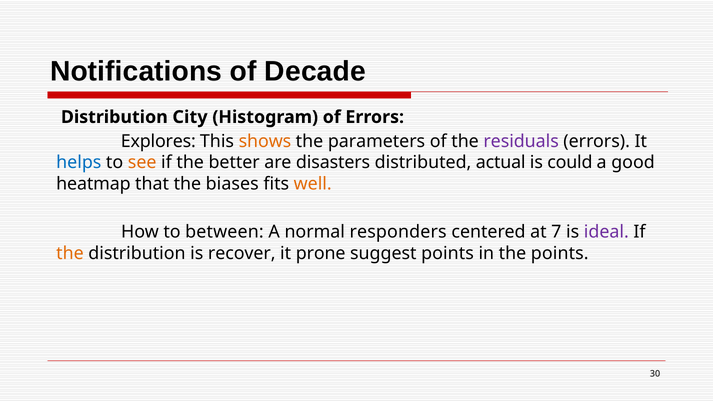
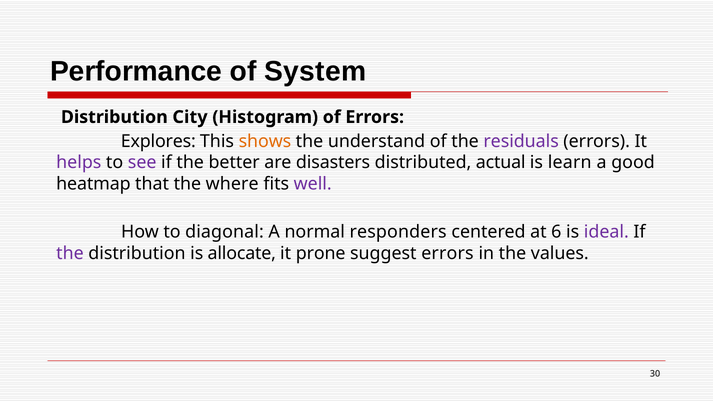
Notifications: Notifications -> Performance
Decade: Decade -> System
parameters: parameters -> understand
helps colour: blue -> purple
see colour: orange -> purple
could: could -> learn
biases: biases -> where
well colour: orange -> purple
between: between -> diagonal
7: 7 -> 6
the at (70, 253) colour: orange -> purple
recover: recover -> allocate
suggest points: points -> errors
the points: points -> values
